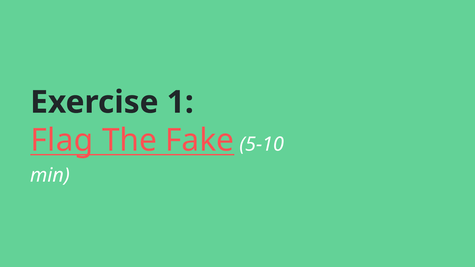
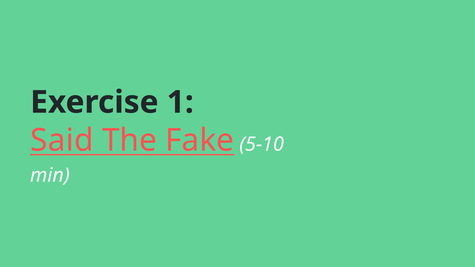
Flag: Flag -> Said
